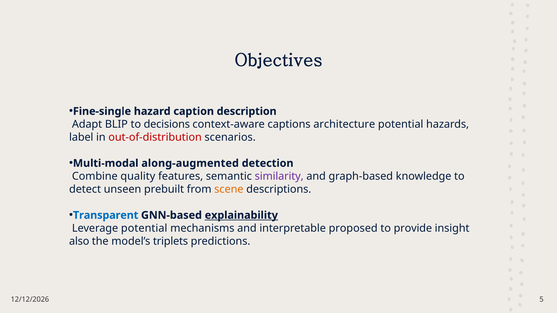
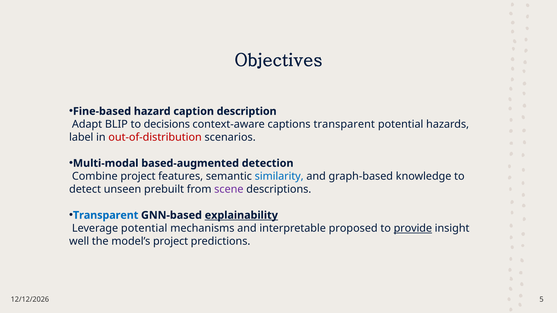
Fine‑single: Fine‑single -> Fine‑based
captions architecture: architecture -> transparent
along‑augmented: along‑augmented -> based‑augmented
Combine quality: quality -> project
similarity colour: purple -> blue
scene colour: orange -> purple
provide underline: none -> present
also: also -> well
model’s triplets: triplets -> project
